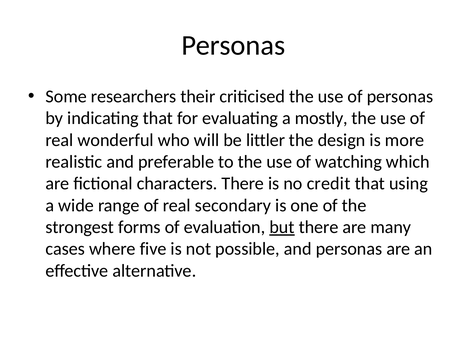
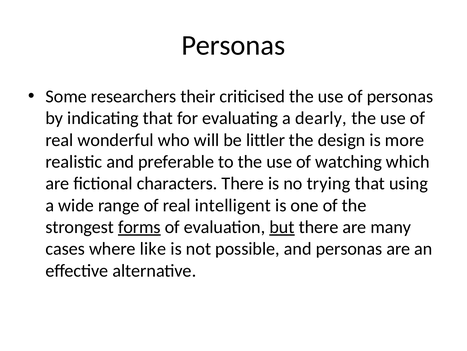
mostly: mostly -> dearly
credit: credit -> trying
secondary: secondary -> intelligent
forms underline: none -> present
five: five -> like
